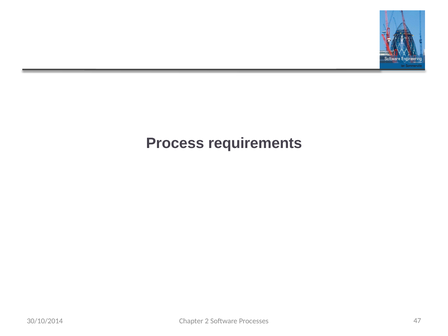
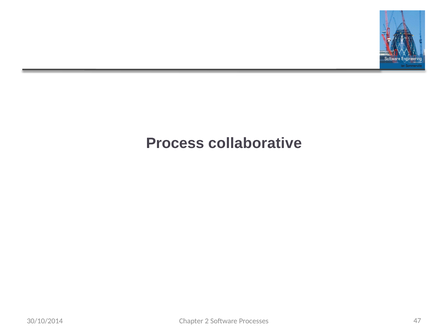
requirements: requirements -> collaborative
